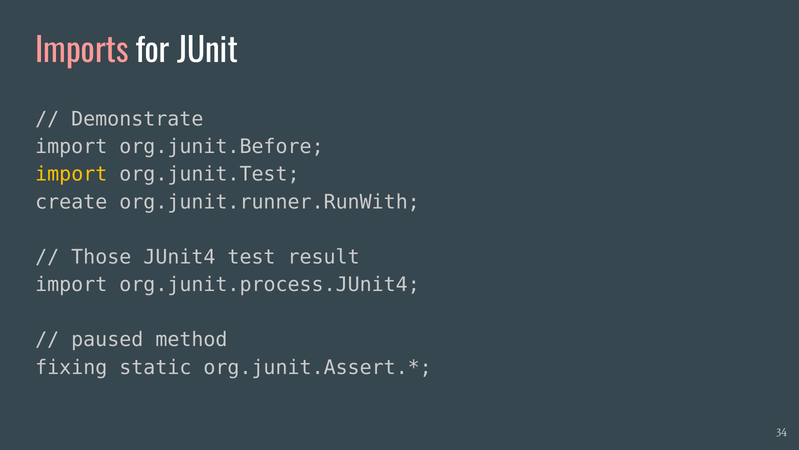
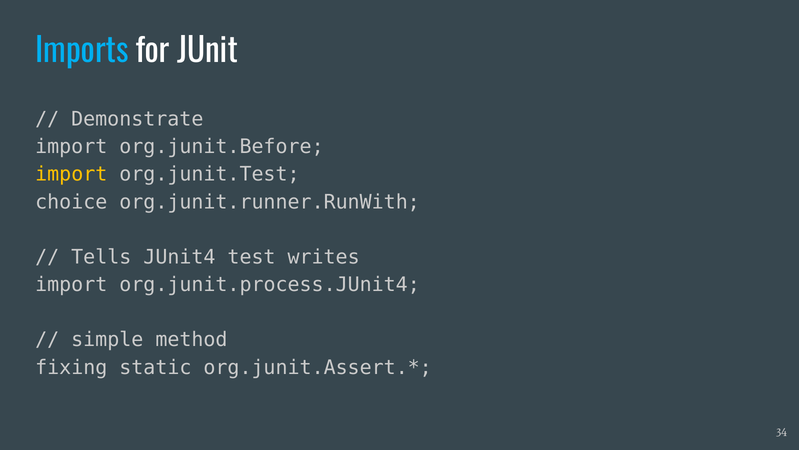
Imports colour: pink -> light blue
create: create -> choice
Those: Those -> Tells
result: result -> writes
paused: paused -> simple
